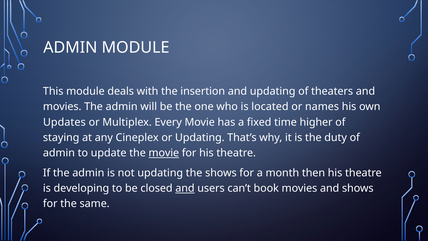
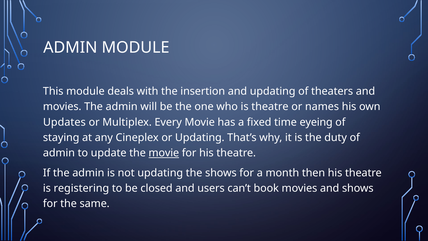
is located: located -> theatre
higher: higher -> eyeing
developing: developing -> registering
and at (185, 188) underline: present -> none
